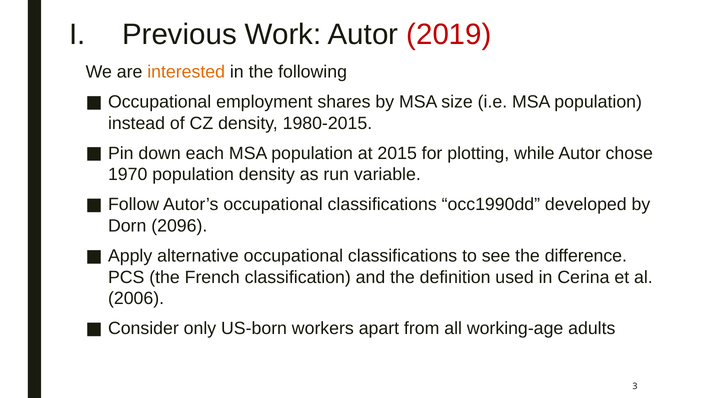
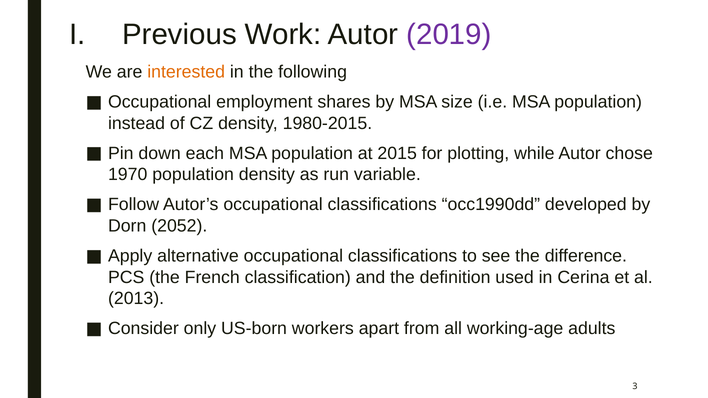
2019 colour: red -> purple
2096: 2096 -> 2052
2006: 2006 -> 2013
